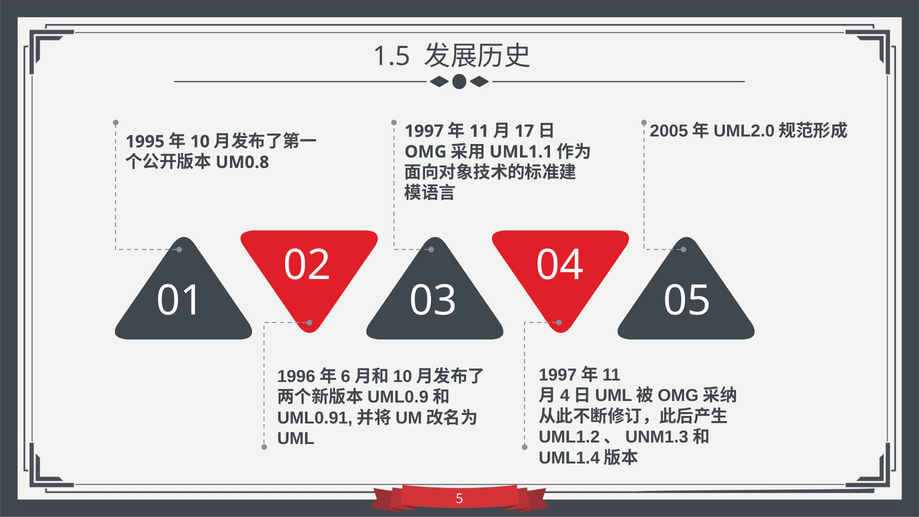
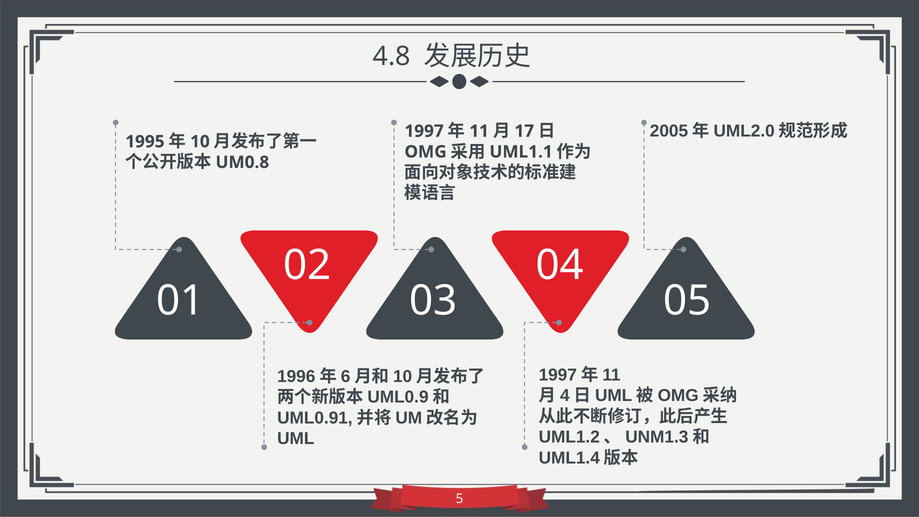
1.5: 1.5 -> 4.8
